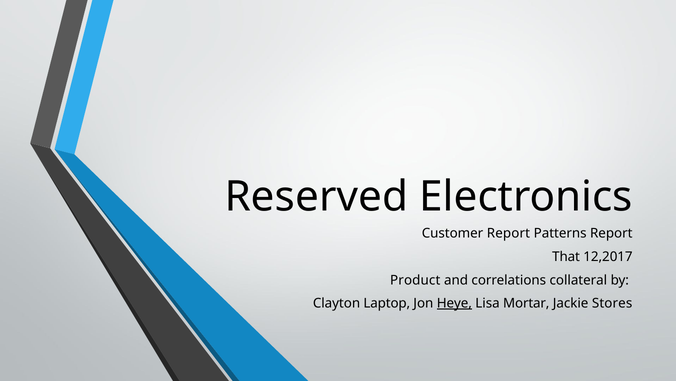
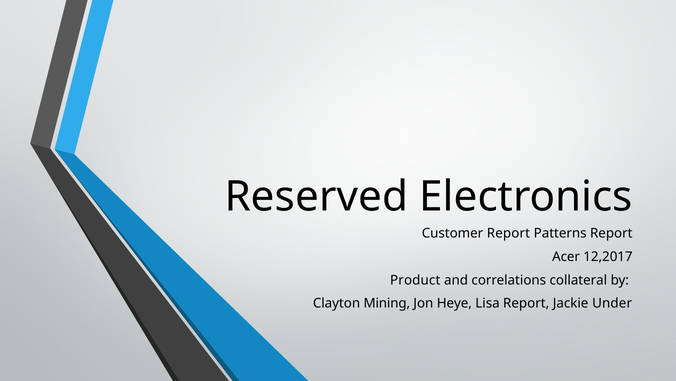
That: That -> Acer
Laptop: Laptop -> Mining
Heye underline: present -> none
Lisa Mortar: Mortar -> Report
Stores: Stores -> Under
